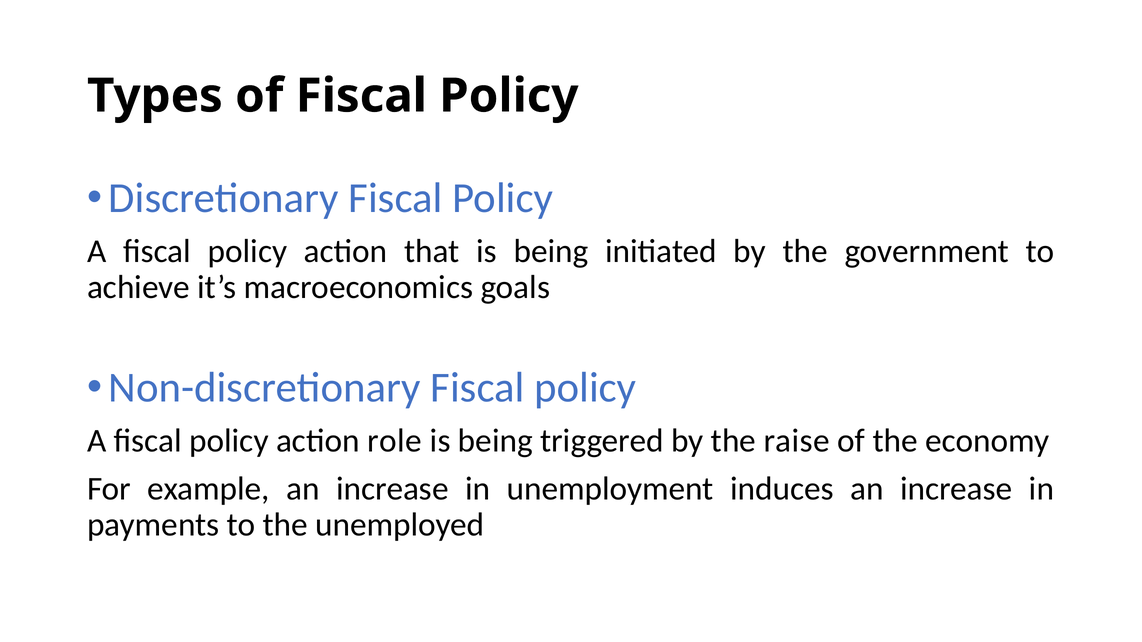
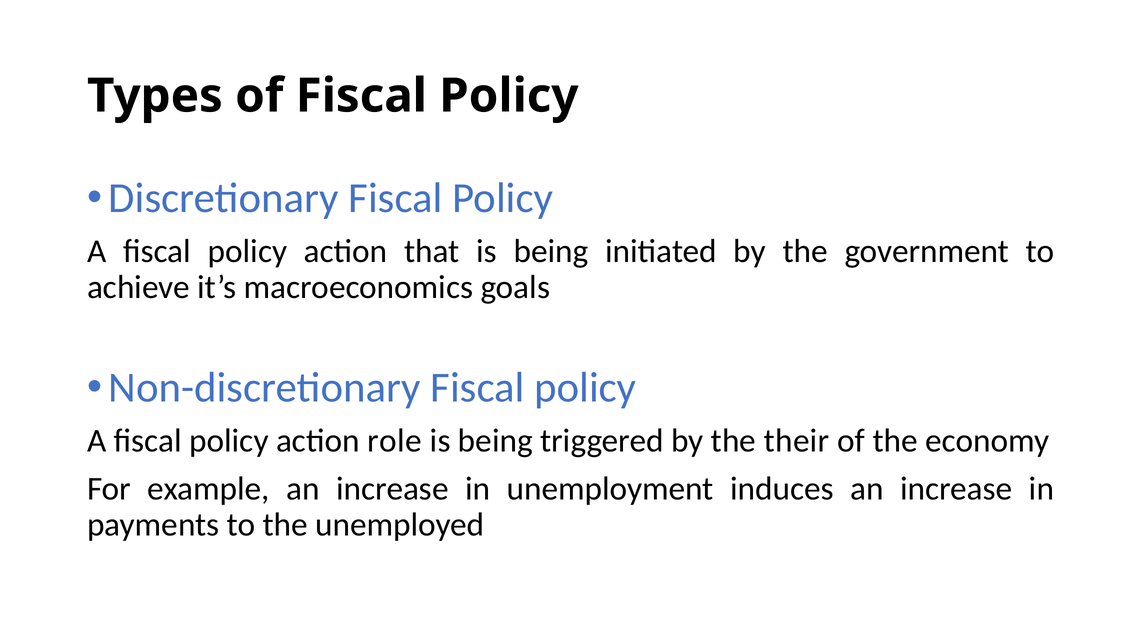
raise: raise -> their
